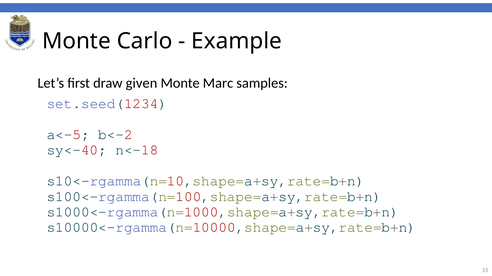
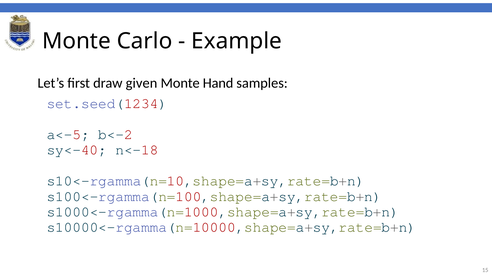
Marc: Marc -> Hand
